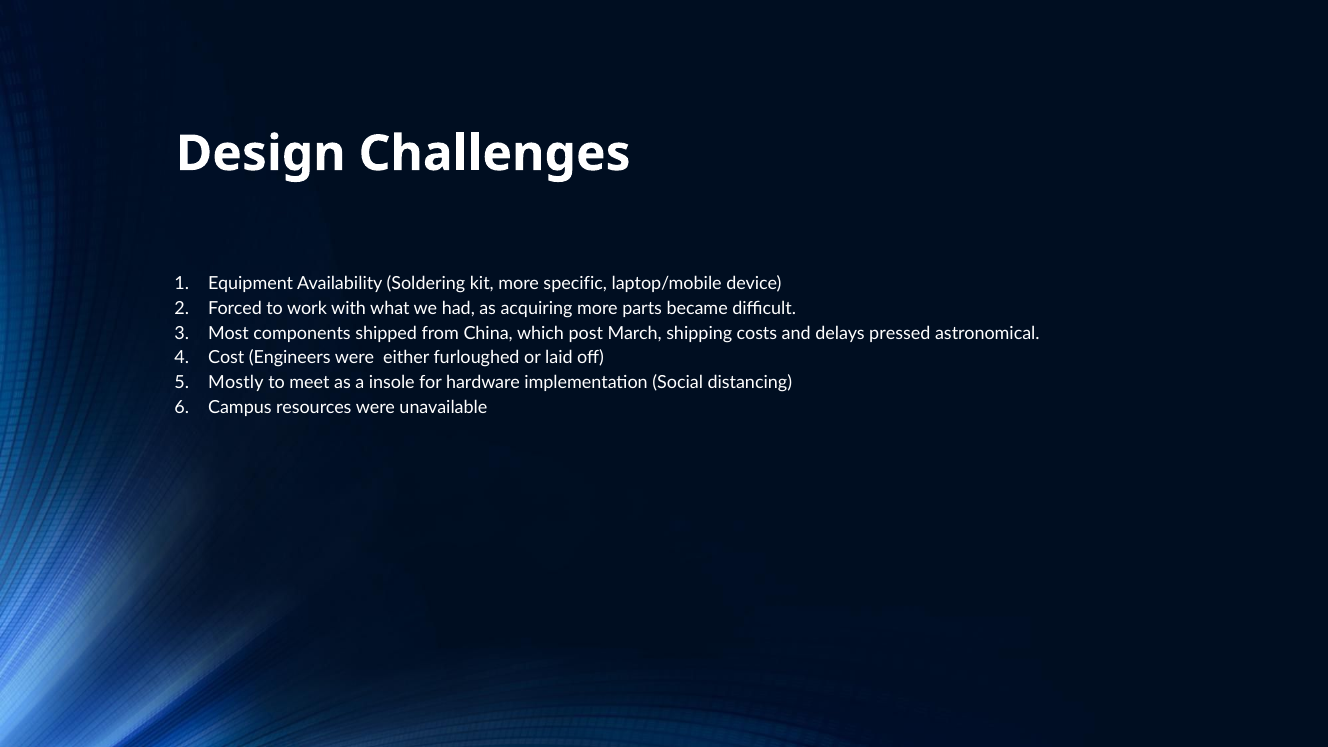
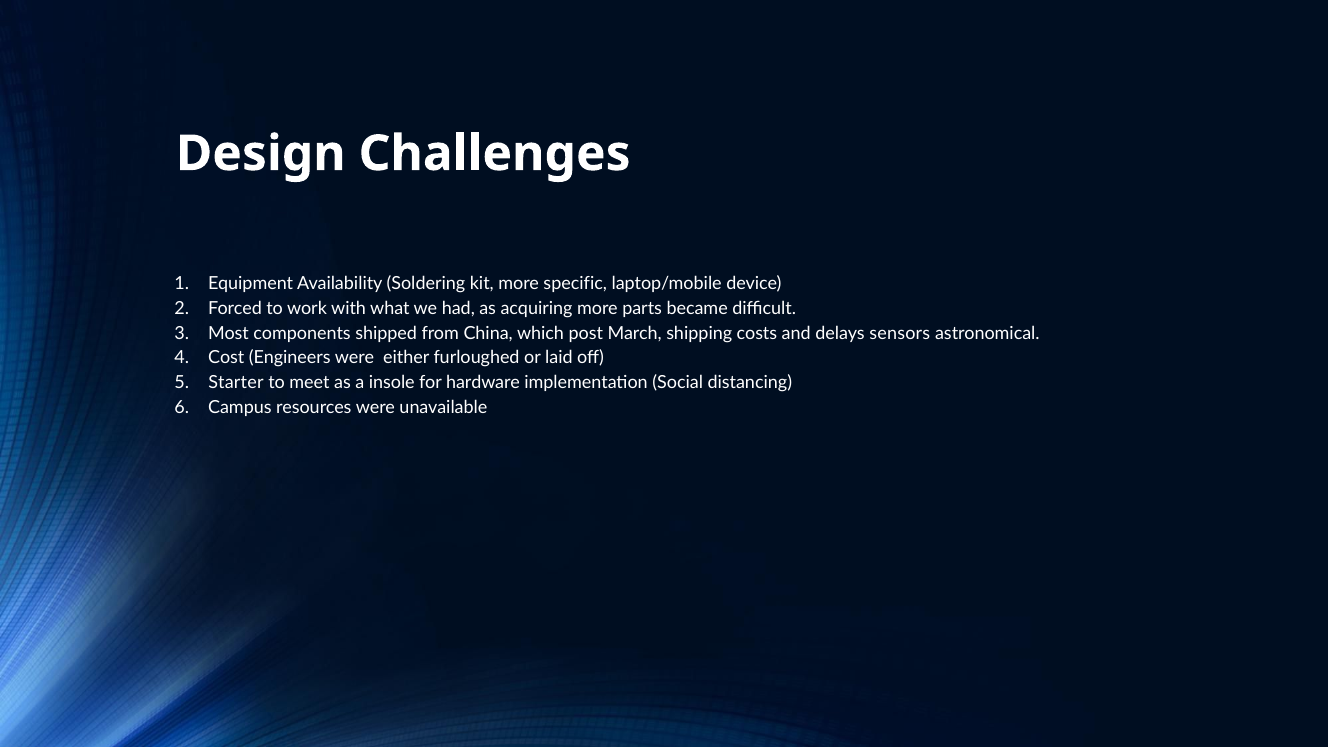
pressed: pressed -> sensors
Mostly: Mostly -> Starter
